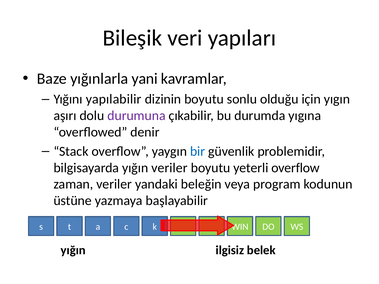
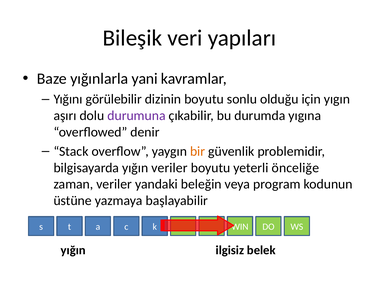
yapılabilir: yapılabilir -> görülebilir
bir colour: blue -> orange
yeterli overflow: overflow -> önceliğe
